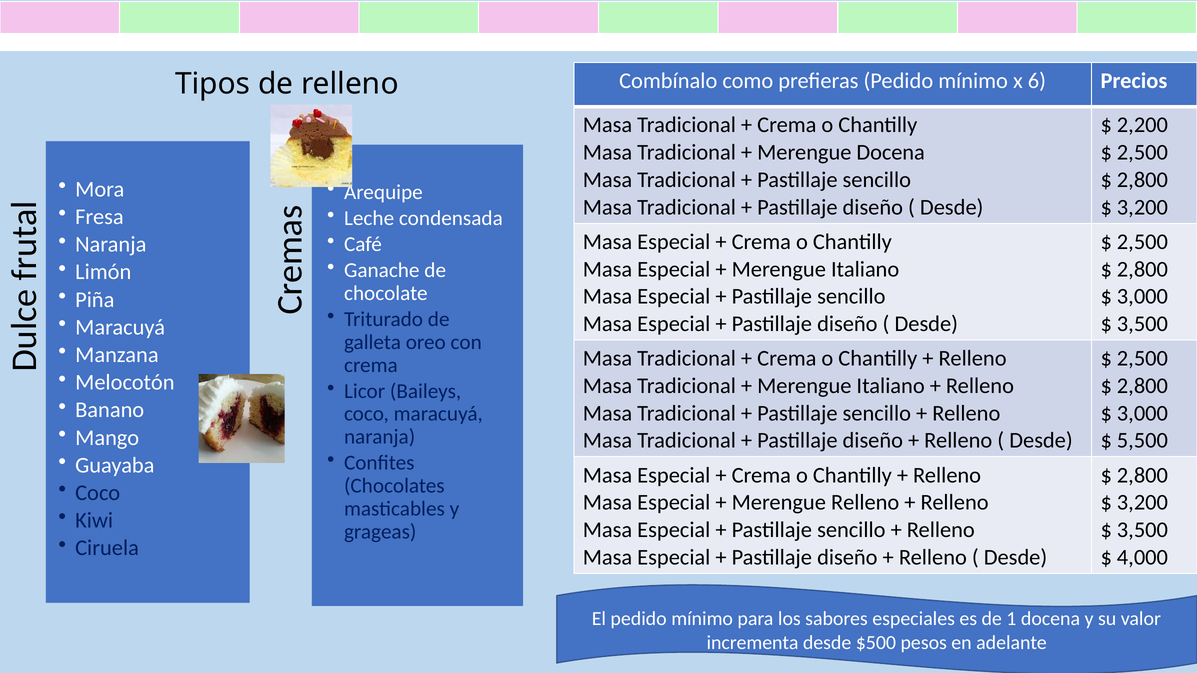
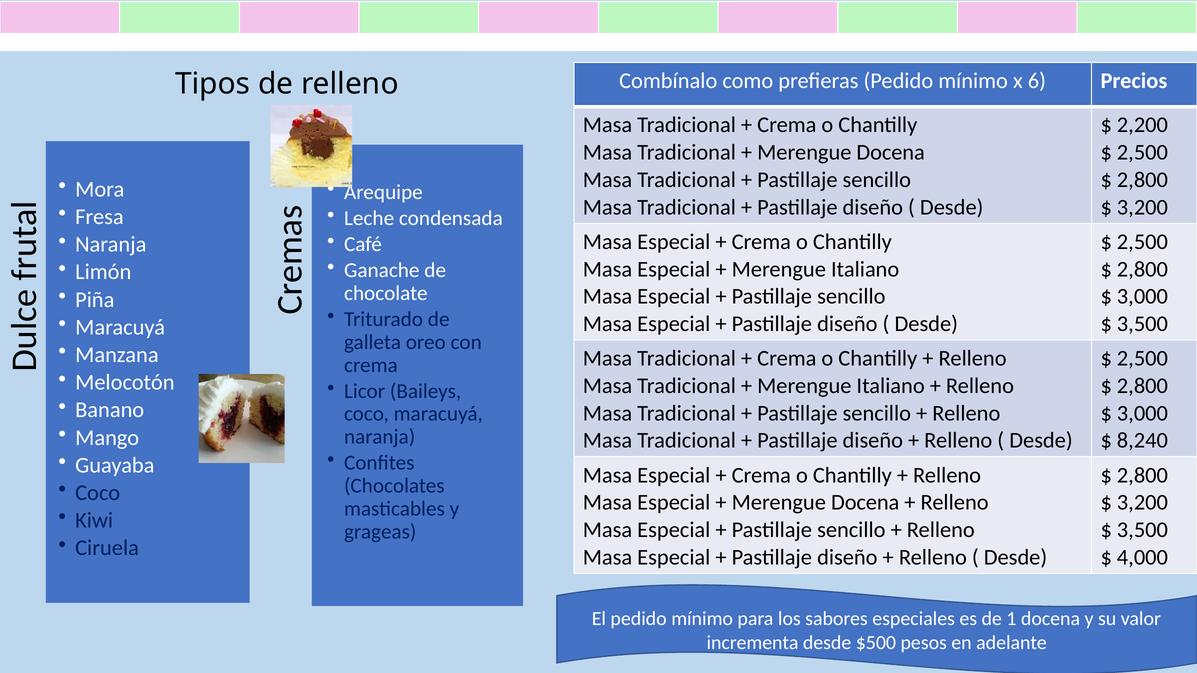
5,500: 5,500 -> 8,240
Relleno at (865, 503): Relleno -> Docena
